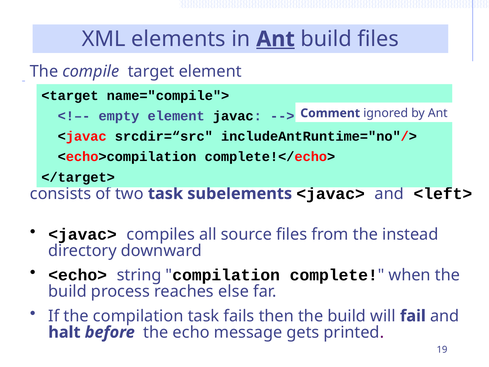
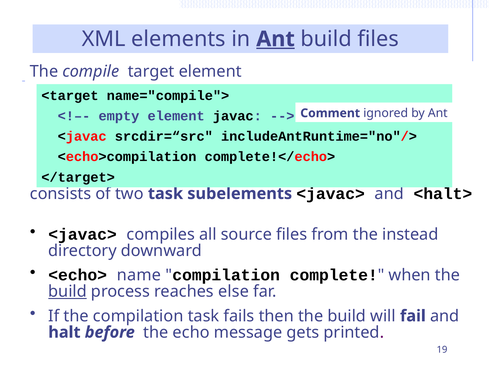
<left>: <left> -> <halt>
string: string -> name
build at (68, 291) underline: none -> present
